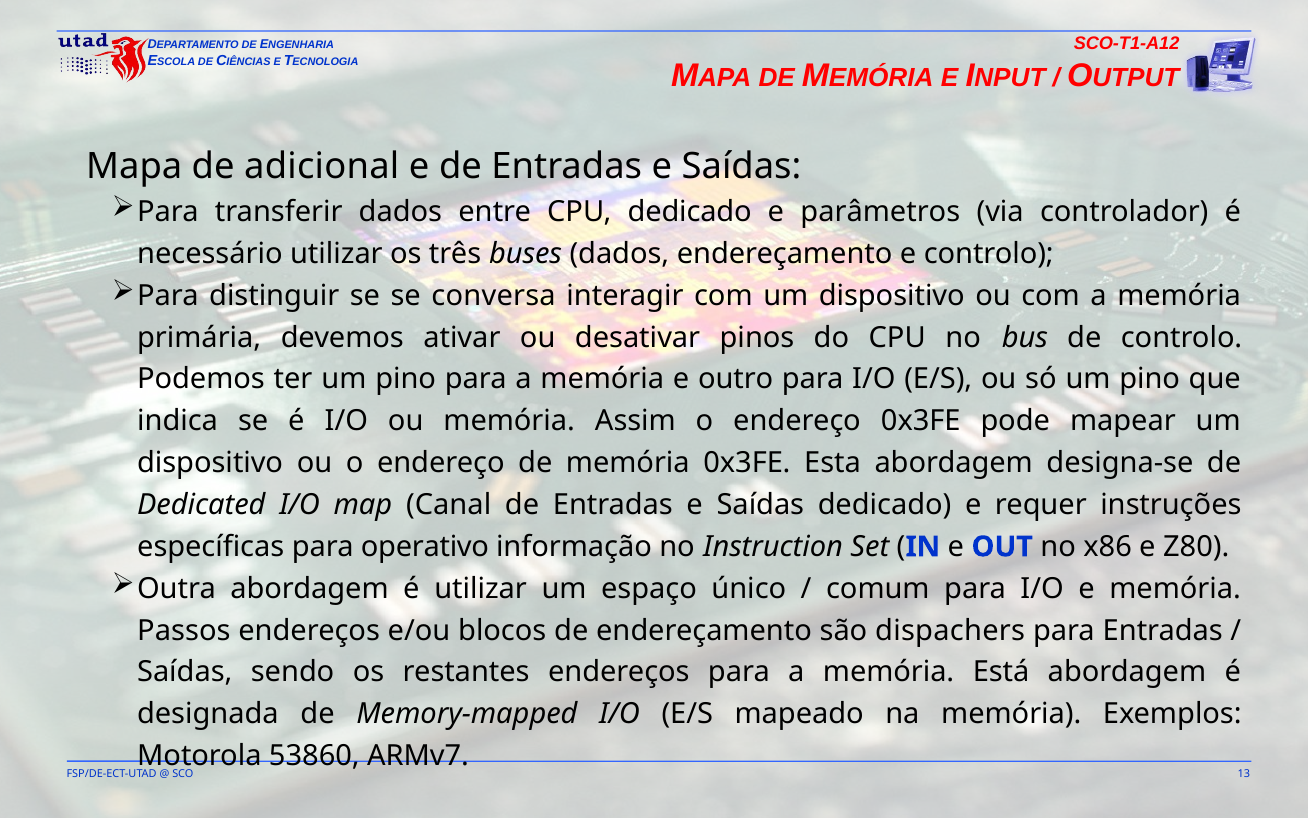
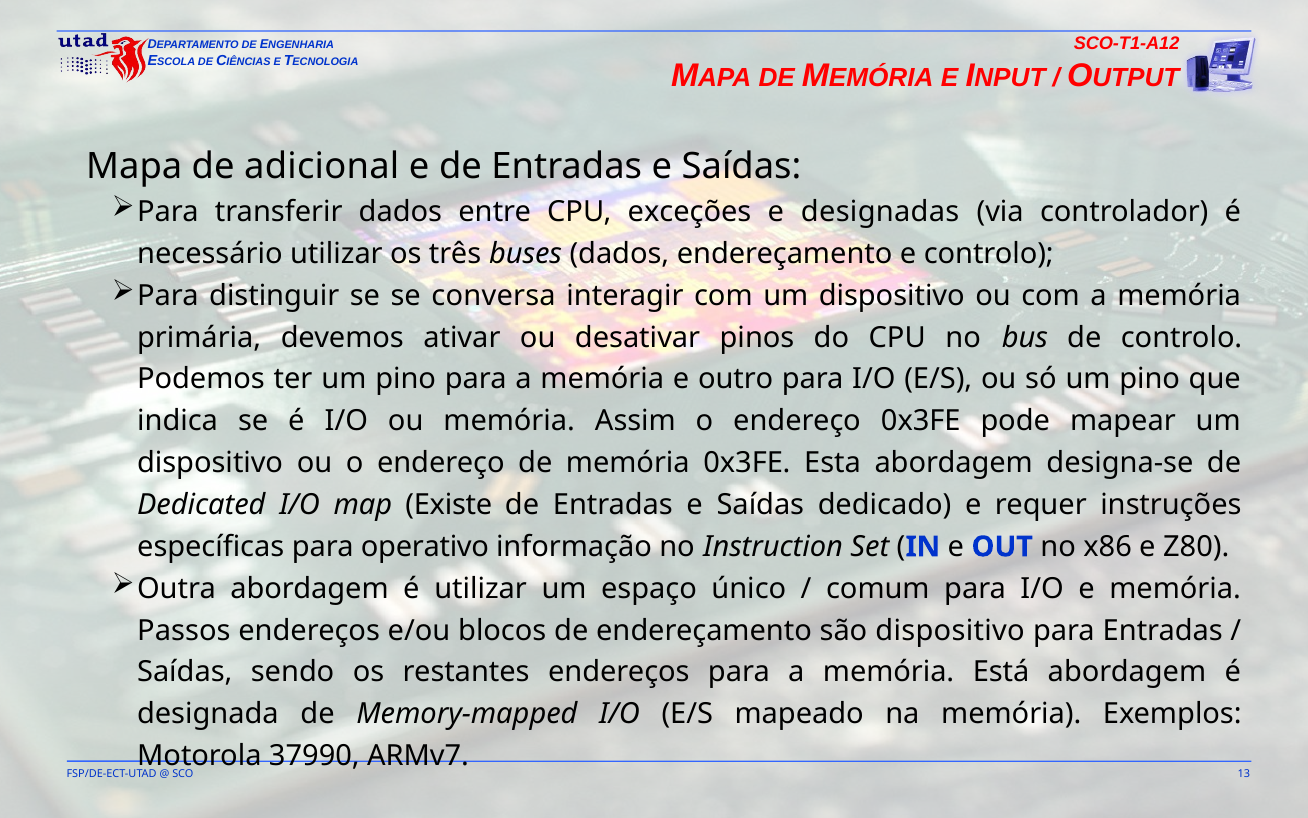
CPU dedicado: dedicado -> exceções
parâmetros: parâmetros -> designadas
Canal: Canal -> Existe
são dispachers: dispachers -> dispositivo
53860: 53860 -> 37990
